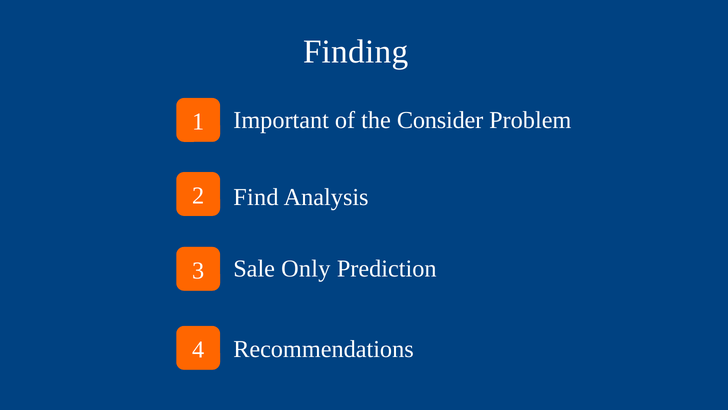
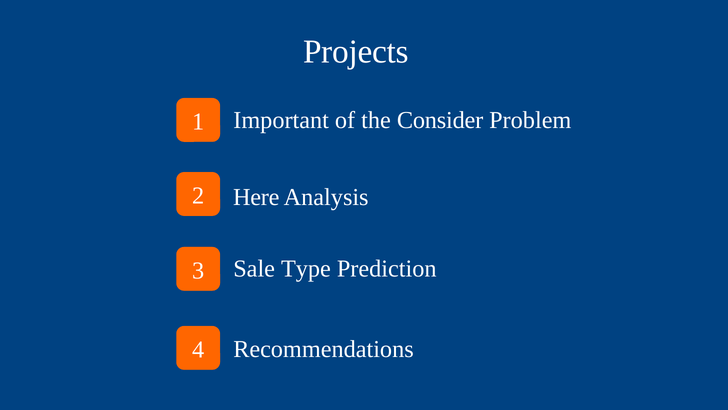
Finding: Finding -> Projects
Find: Find -> Here
Only: Only -> Type
